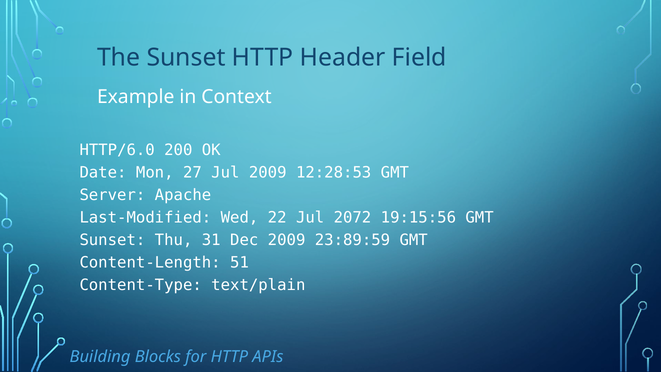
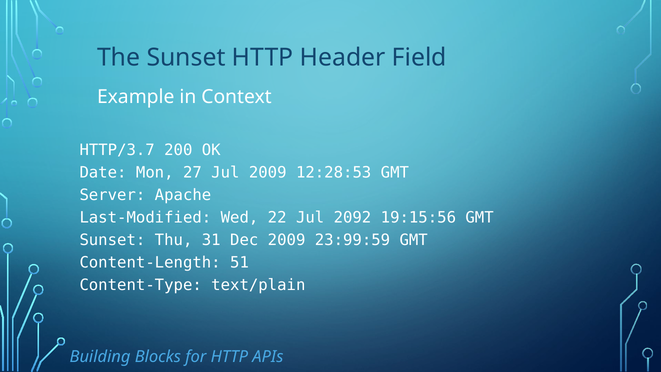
HTTP/6.0: HTTP/6.0 -> HTTP/3.7
2072: 2072 -> 2092
23:89:59: 23:89:59 -> 23:99:59
